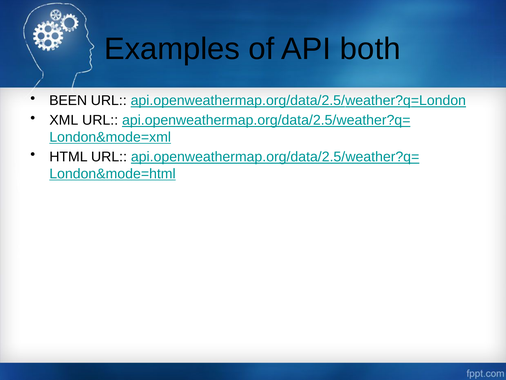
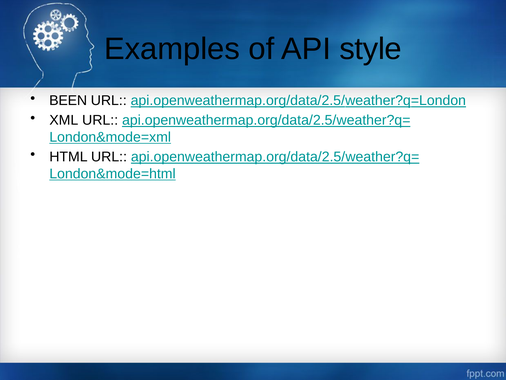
both: both -> style
